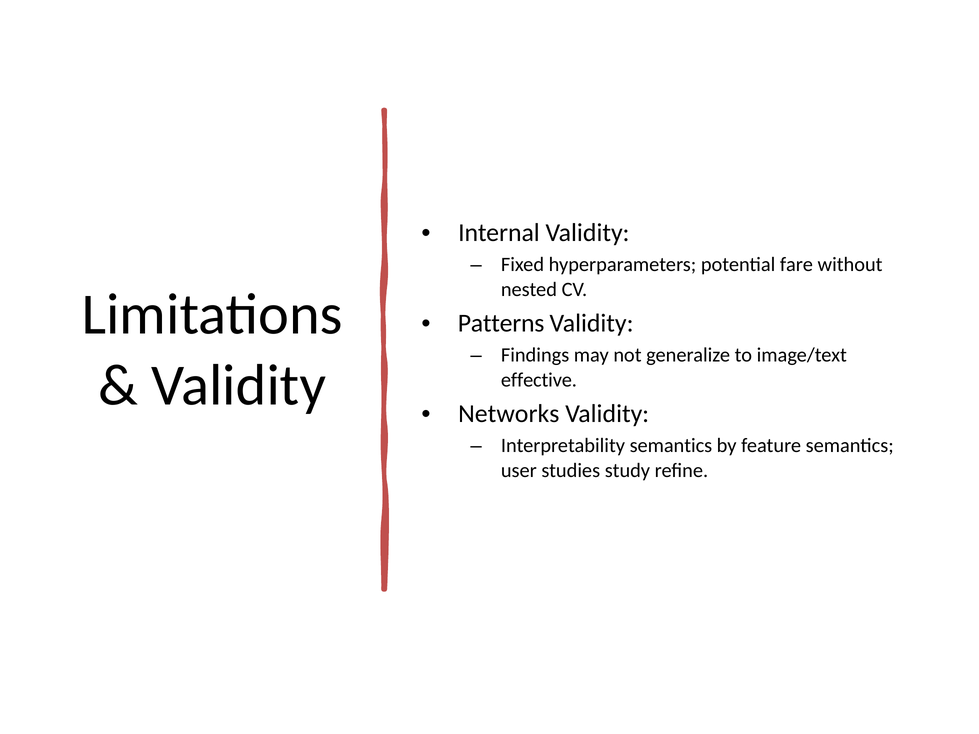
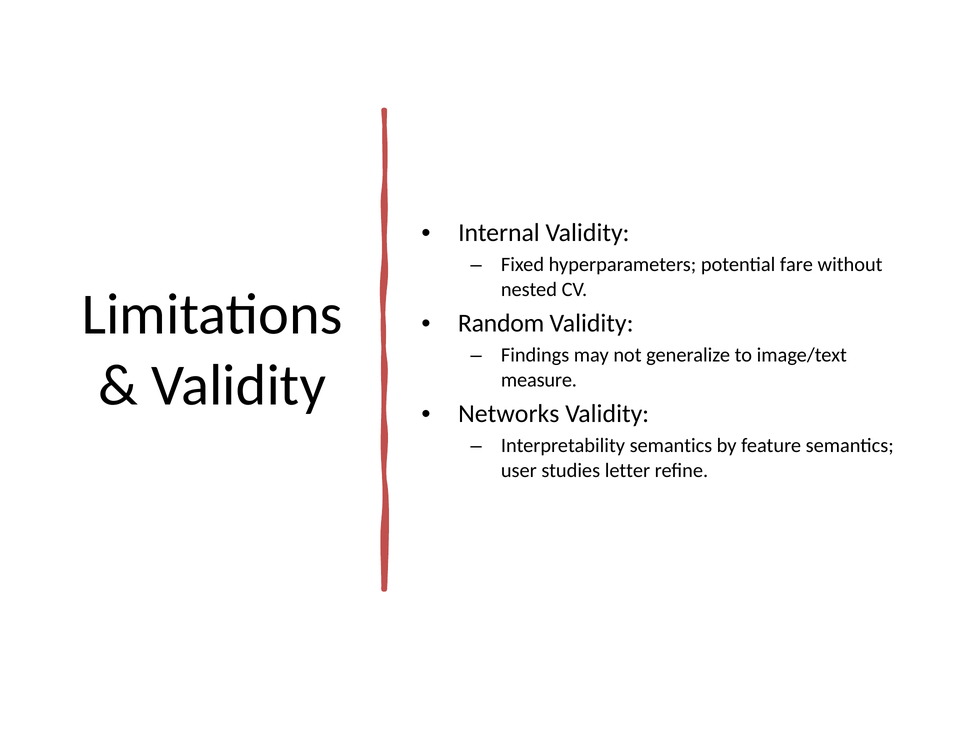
Patterns: Patterns -> Random
effective: effective -> measure
study: study -> letter
